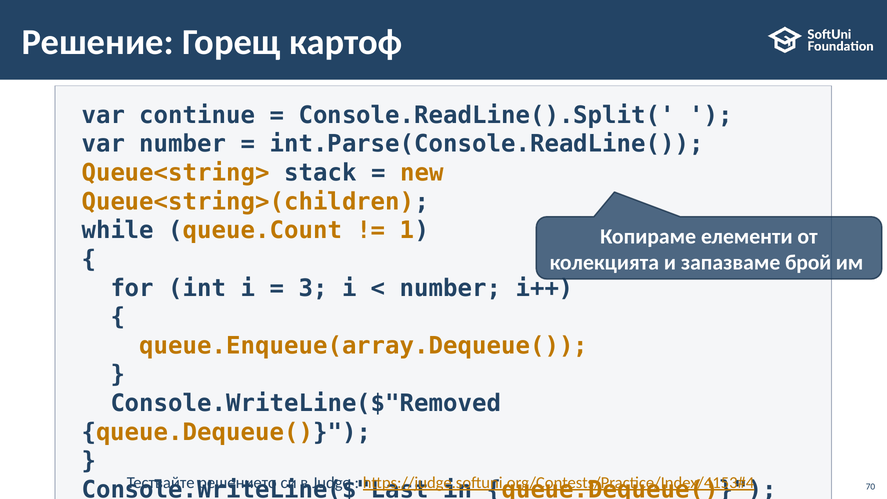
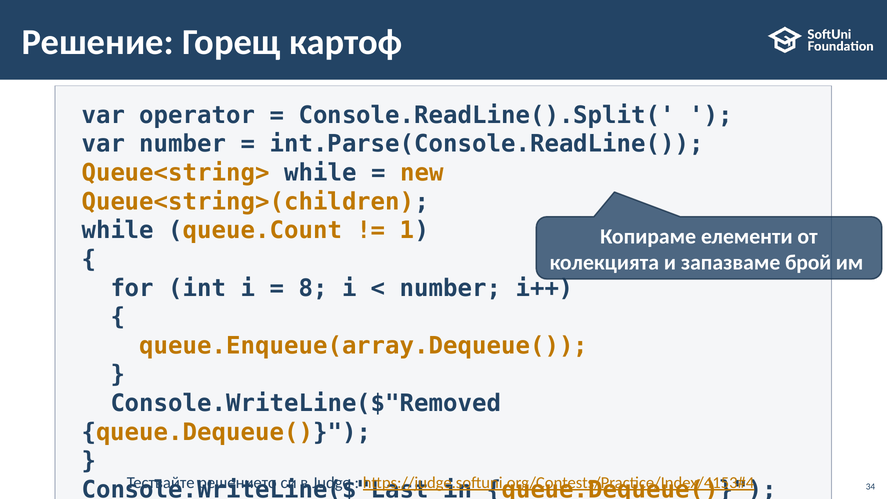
continue: continue -> operator
Queue<string> stack: stack -> while
3: 3 -> 8
70: 70 -> 34
